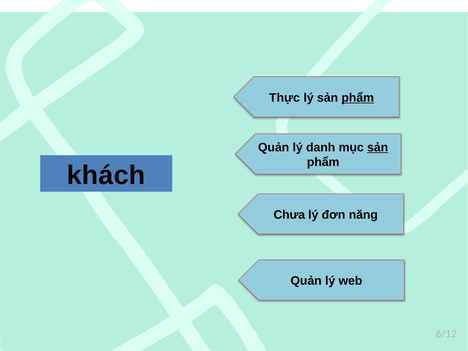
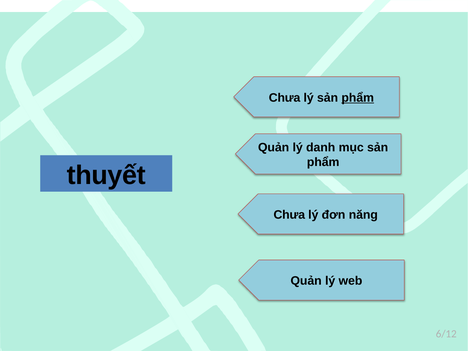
Thực at (284, 98): Thực -> Chưa
sản at (378, 147) underline: present -> none
khách: khách -> thuyết
